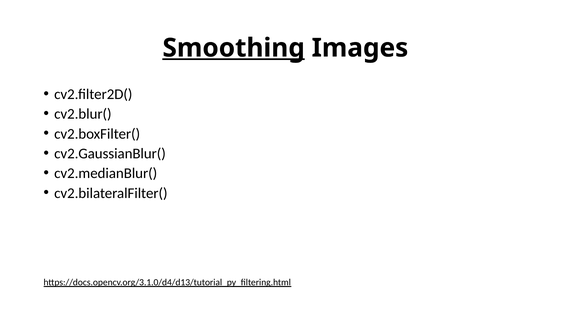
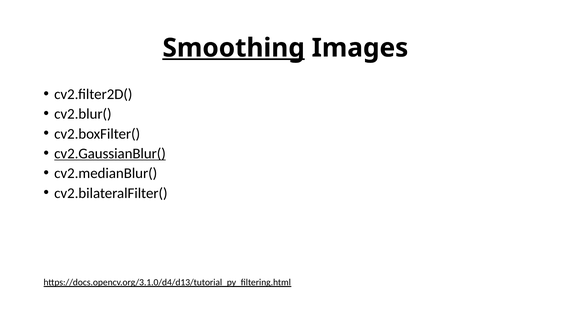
cv2.GaussianBlur( underline: none -> present
